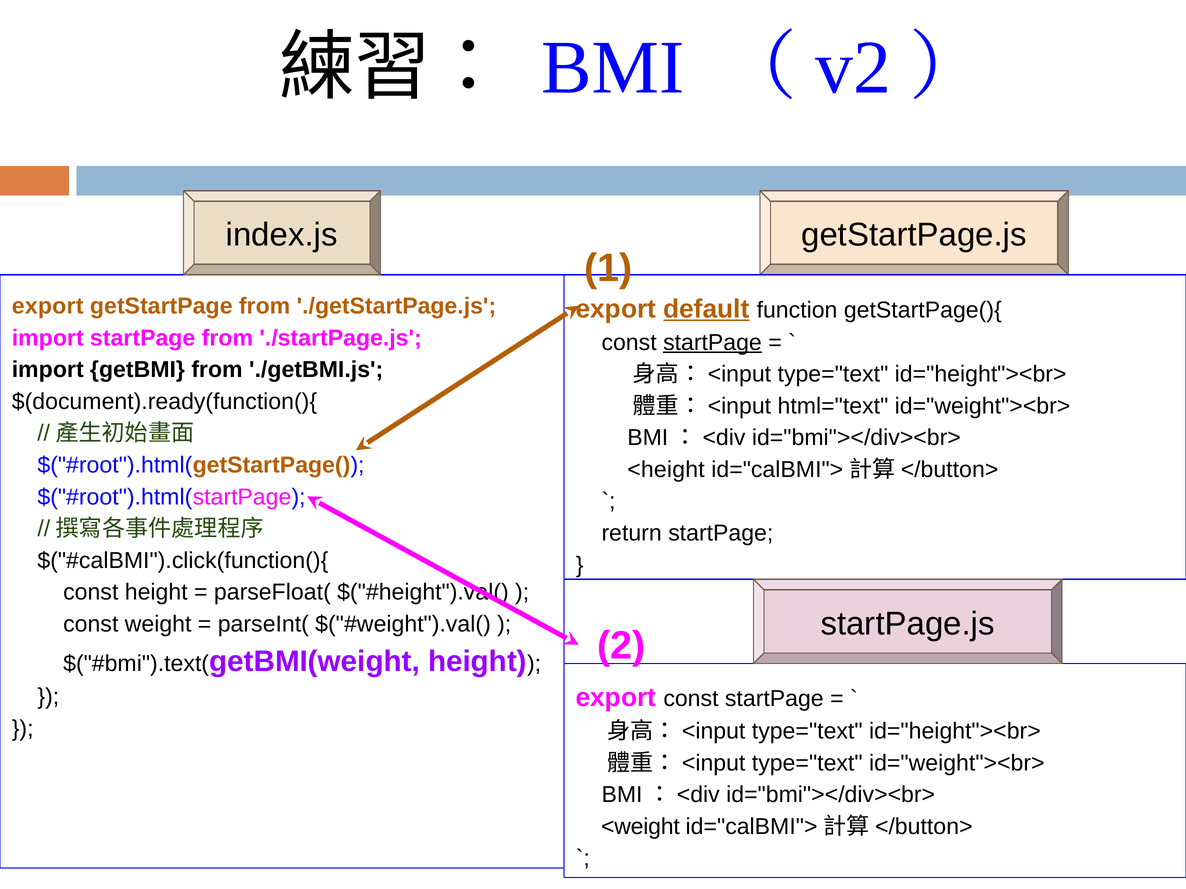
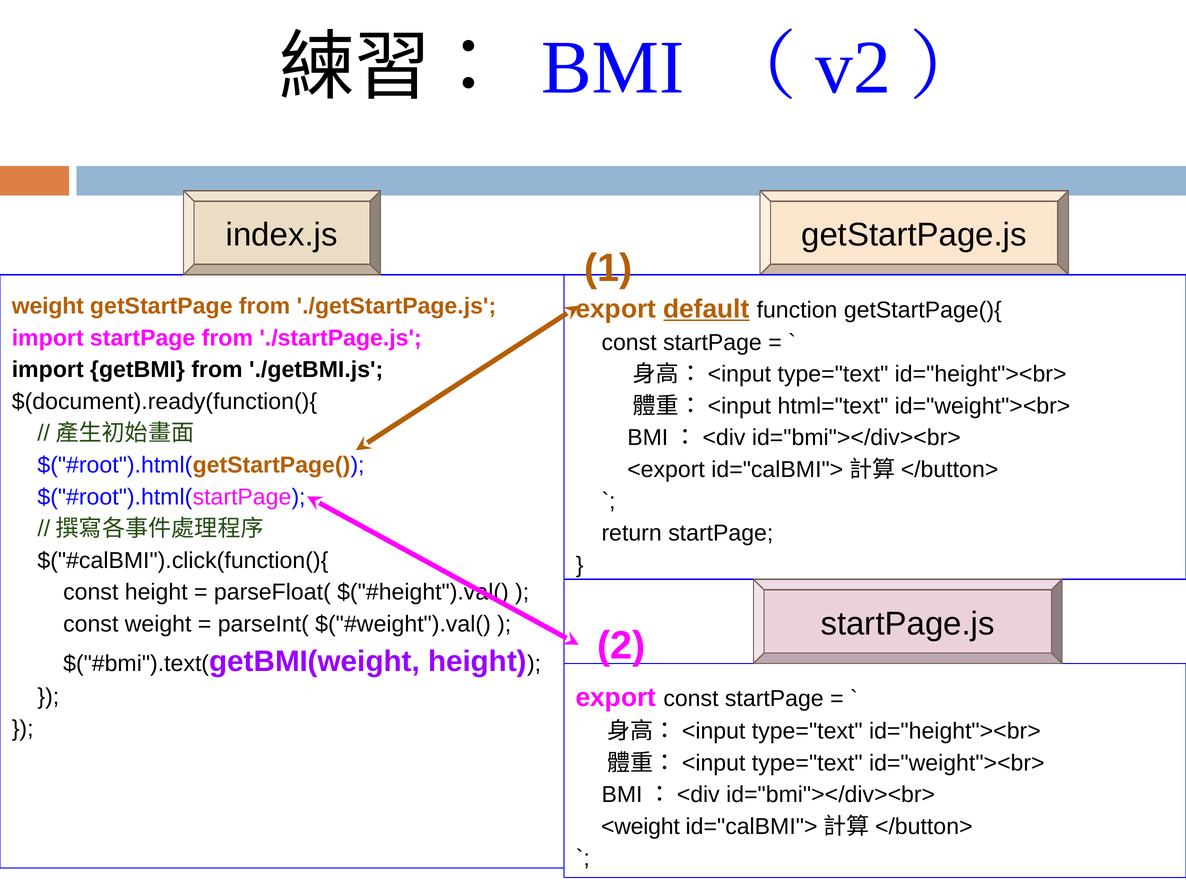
export at (48, 306): export -> weight
startPage at (712, 343) underline: present -> none
<height: <height -> <export
